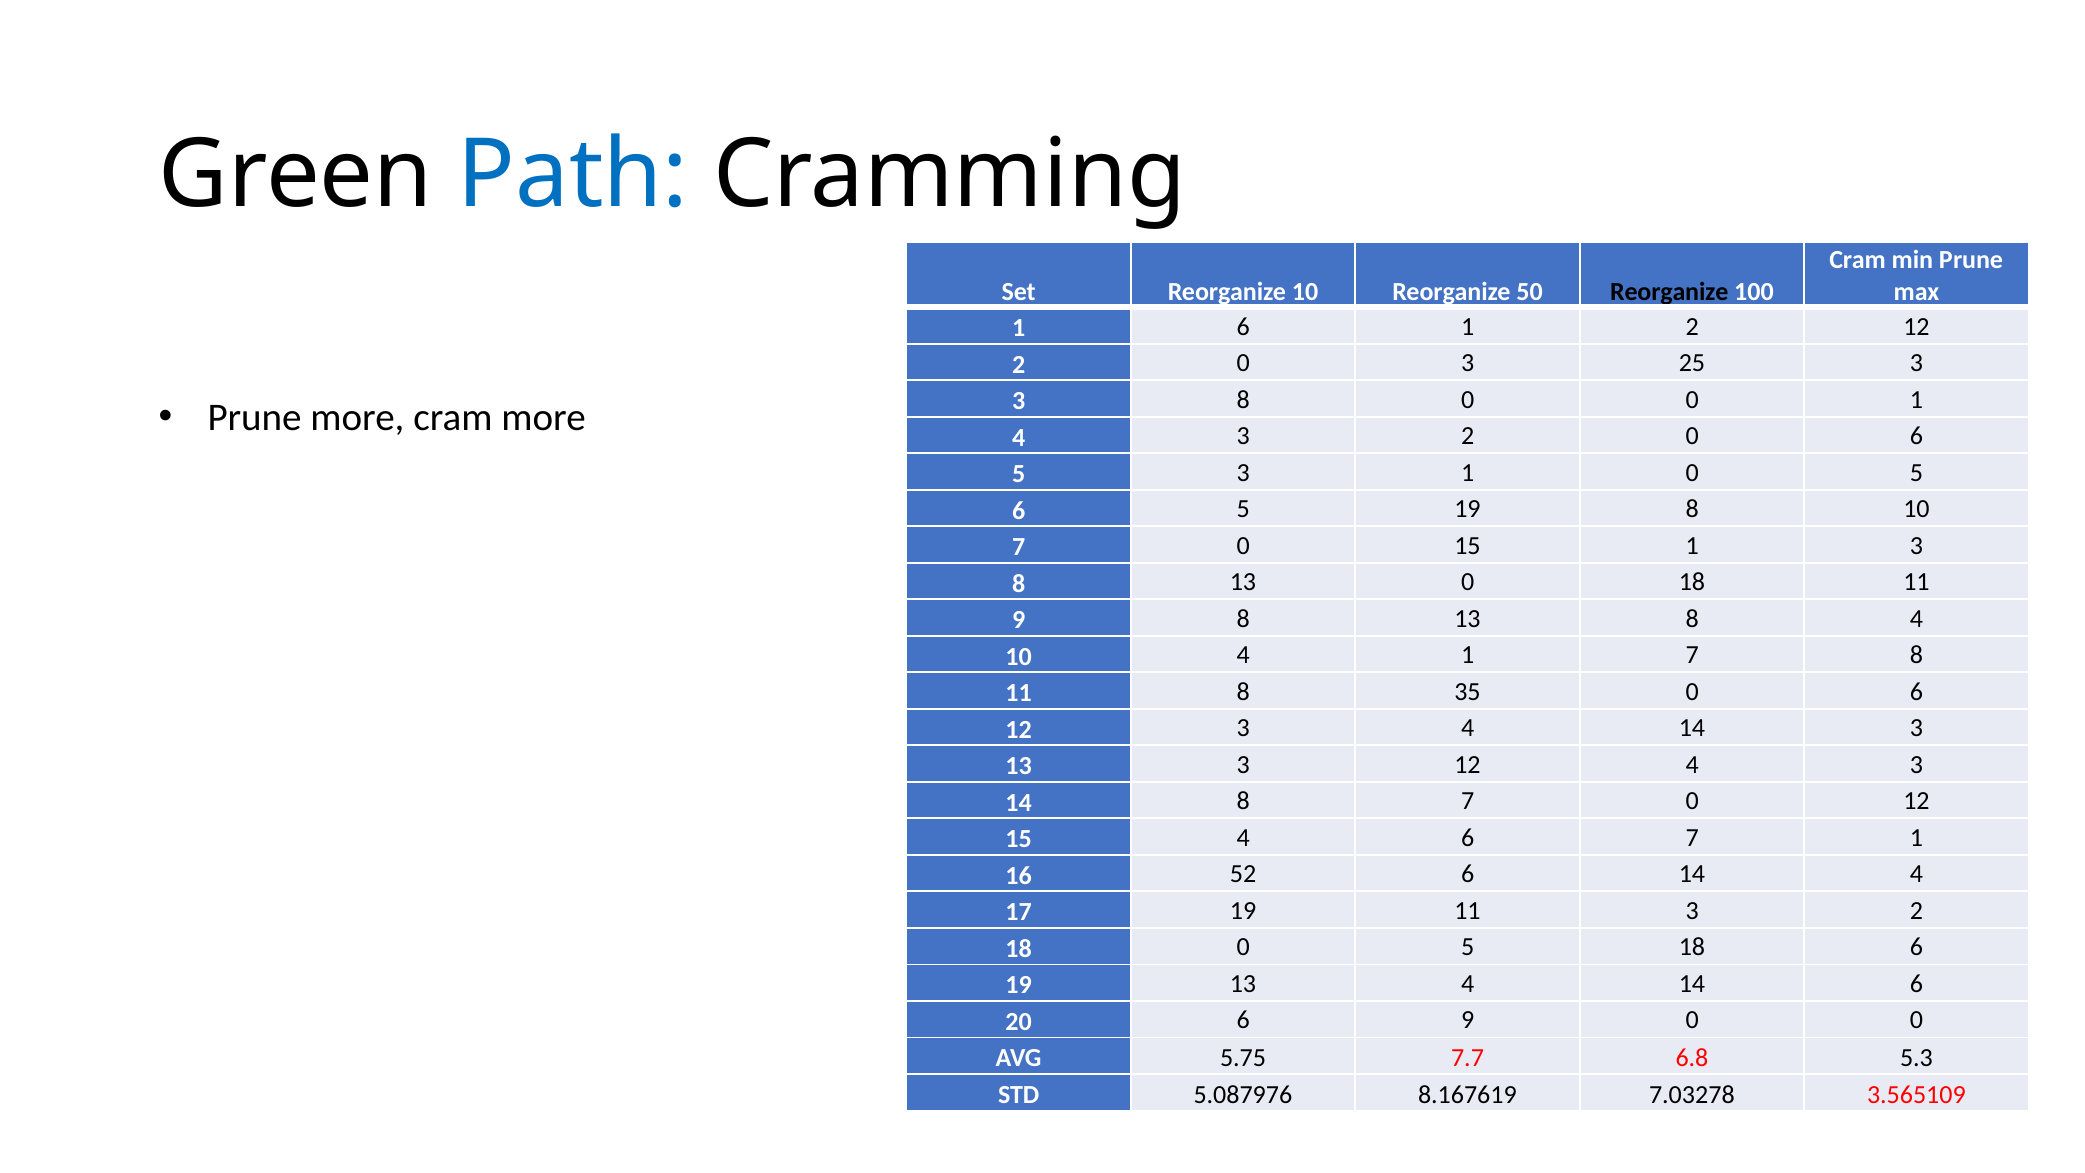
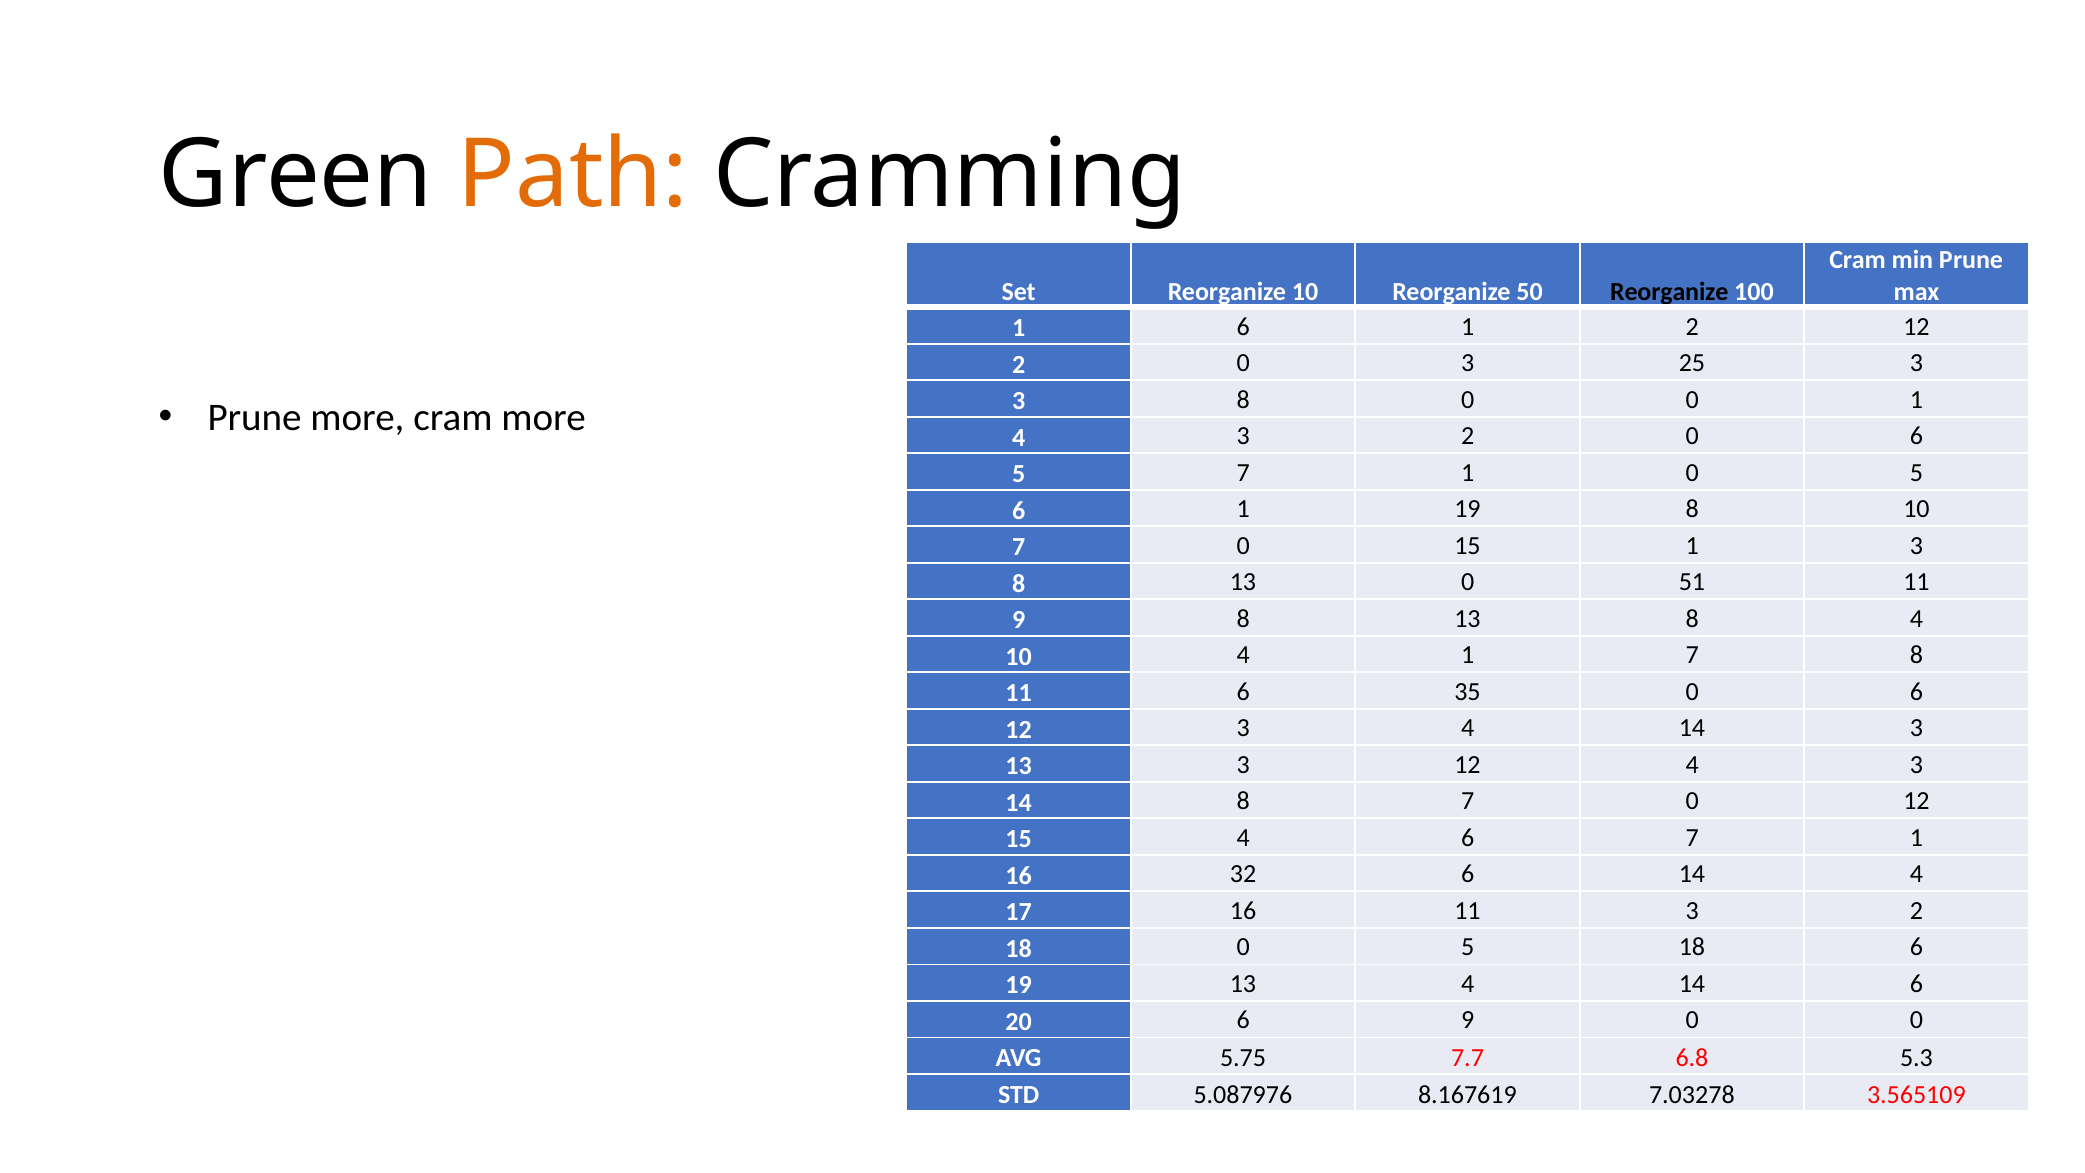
Path colour: blue -> orange
5 3: 3 -> 7
5 at (1243, 509): 5 -> 1
0 18: 18 -> 51
11 8: 8 -> 6
52: 52 -> 32
17 19: 19 -> 16
